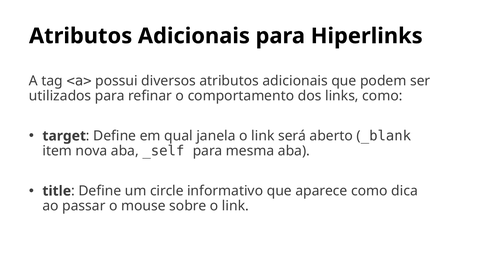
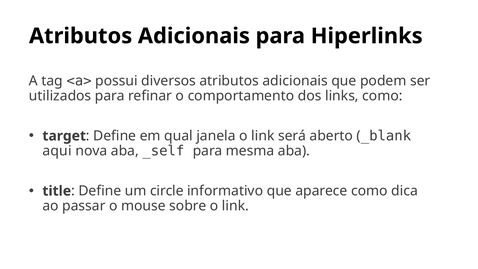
item: item -> aqui
